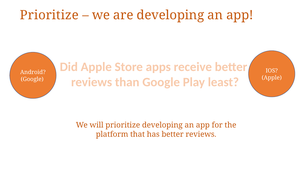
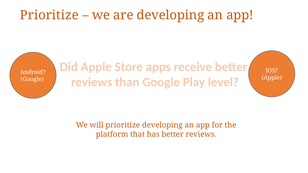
least: least -> level
